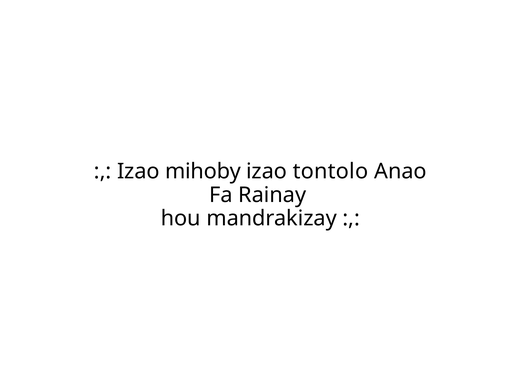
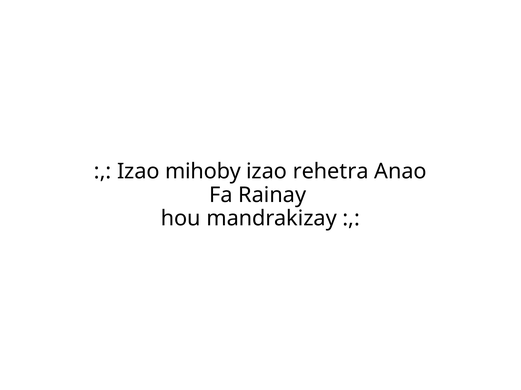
tontolo: tontolo -> rehetra
